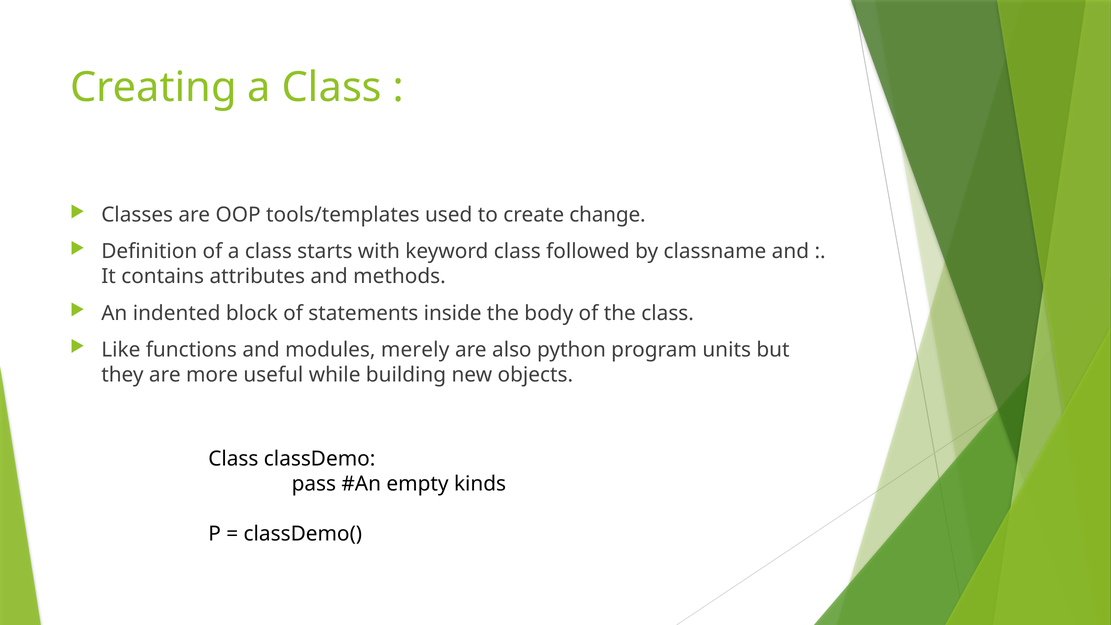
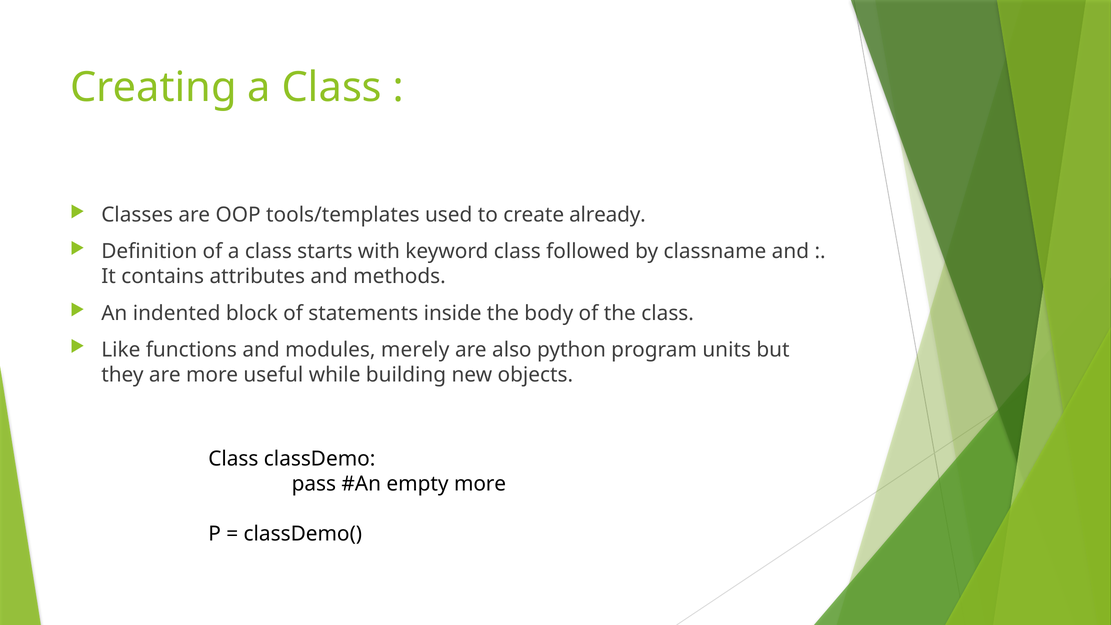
change: change -> already
empty kinds: kinds -> more
